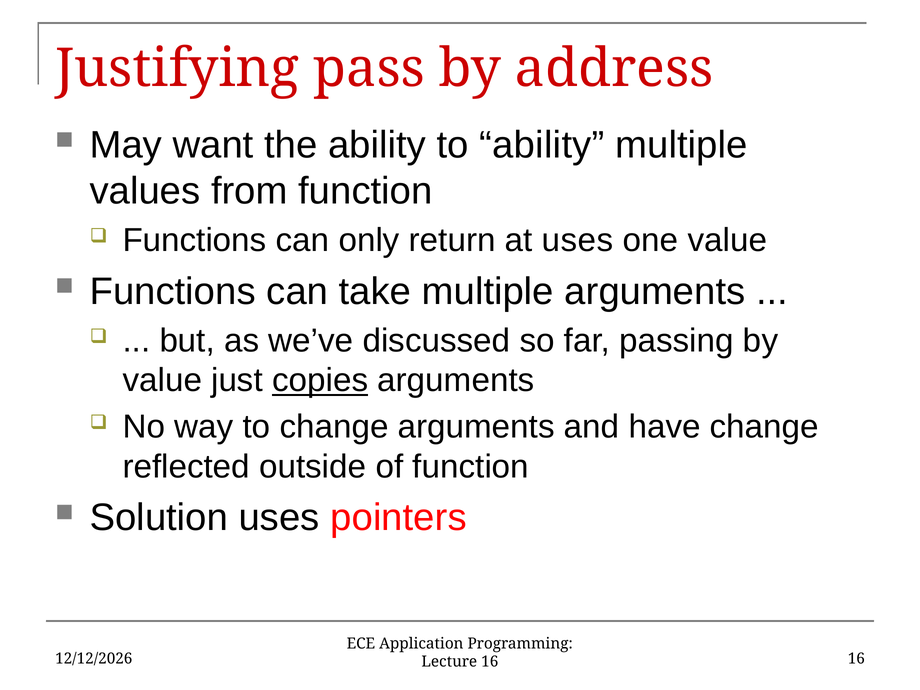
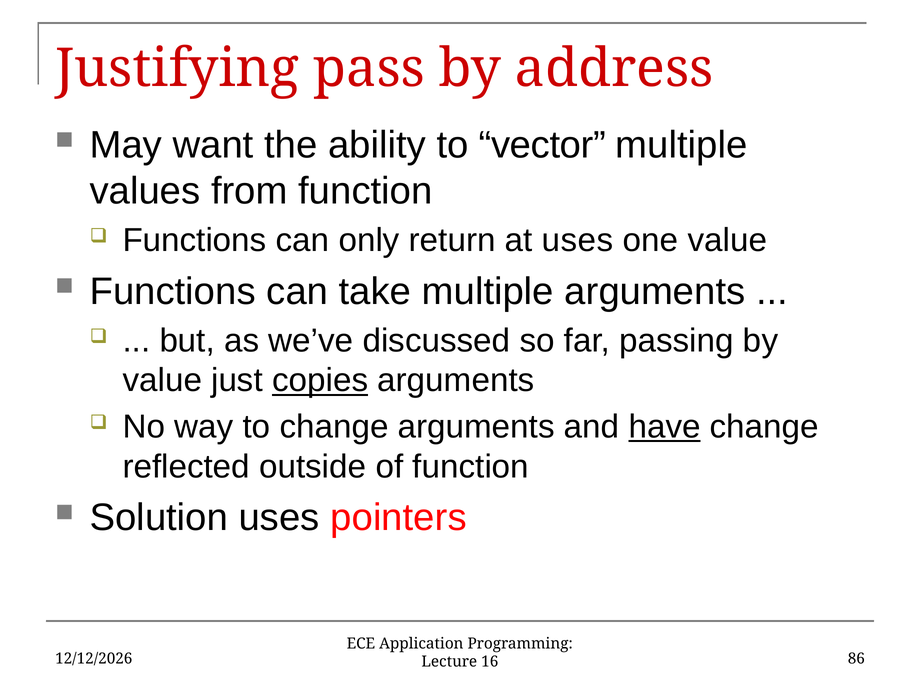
to ability: ability -> vector
have underline: none -> present
16 16: 16 -> 86
